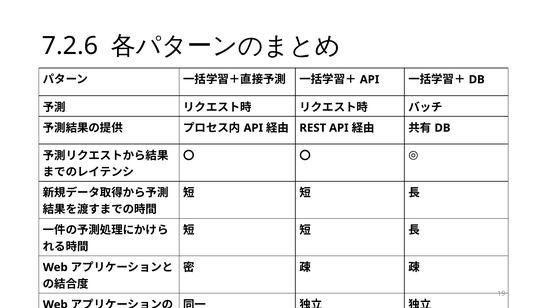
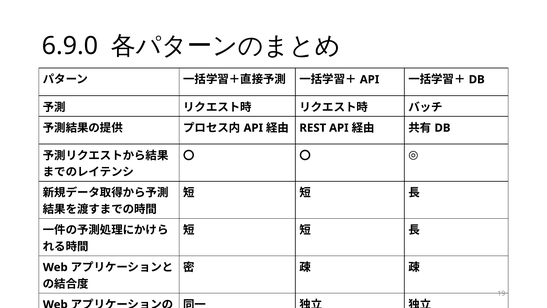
7.2.6: 7.2.6 -> 6.9.0
